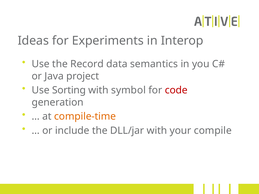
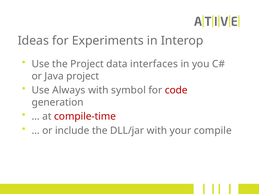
the Record: Record -> Project
semantics: semantics -> interfaces
Sorting: Sorting -> Always
compile-time colour: orange -> red
